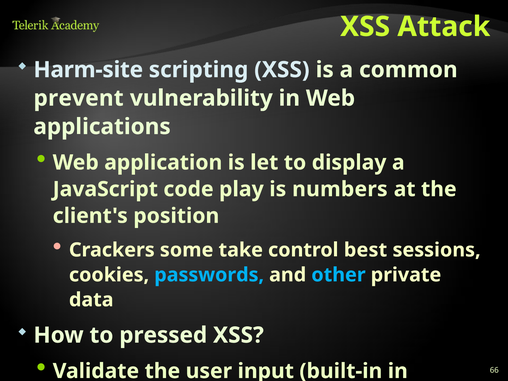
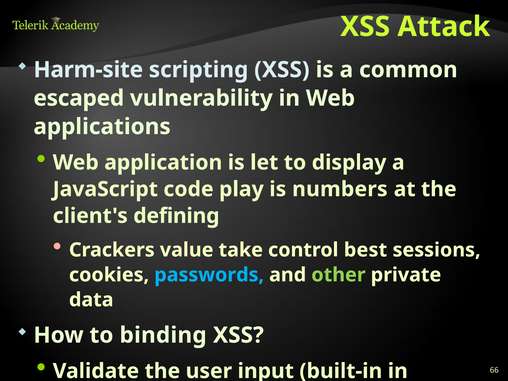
prevent: prevent -> escaped
position: position -> defining
some: some -> value
other colour: light blue -> light green
pressed: pressed -> binding
